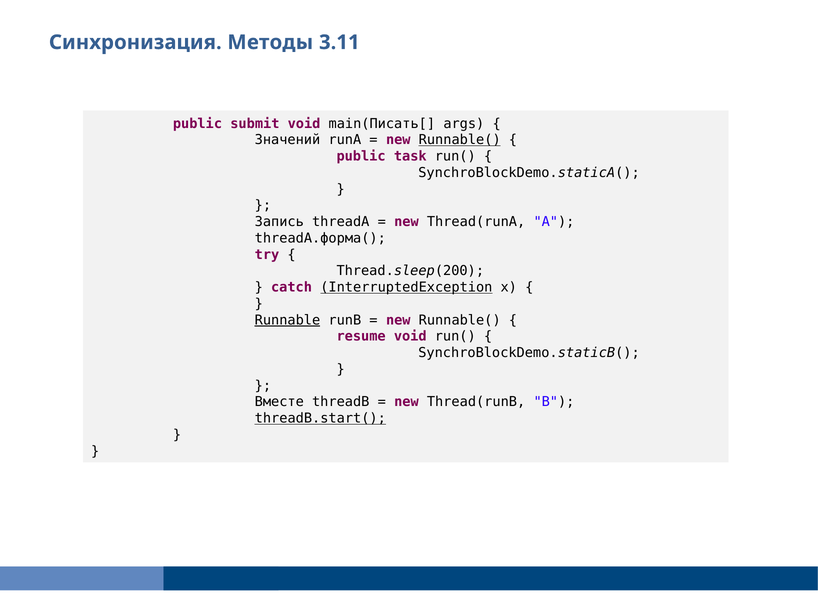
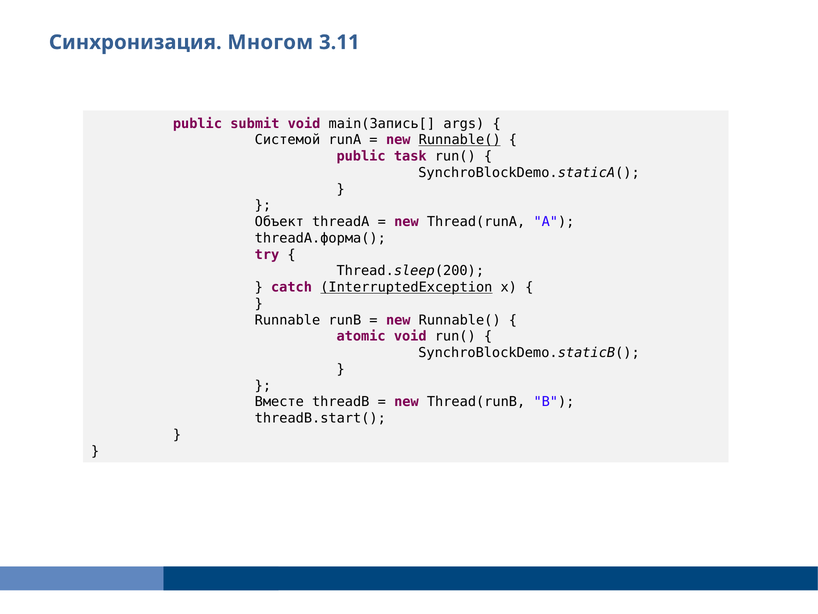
Методы: Методы -> Многом
main(Писать[: main(Писать[ -> main(Запись[
Значений: Значений -> Системой
Запись: Запись -> Объект
Runnable underline: present -> none
resume: resume -> atomic
threadB.start( underline: present -> none
